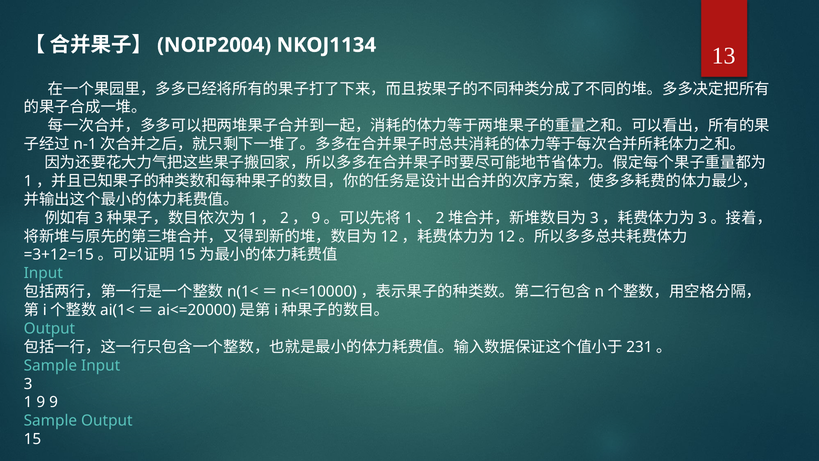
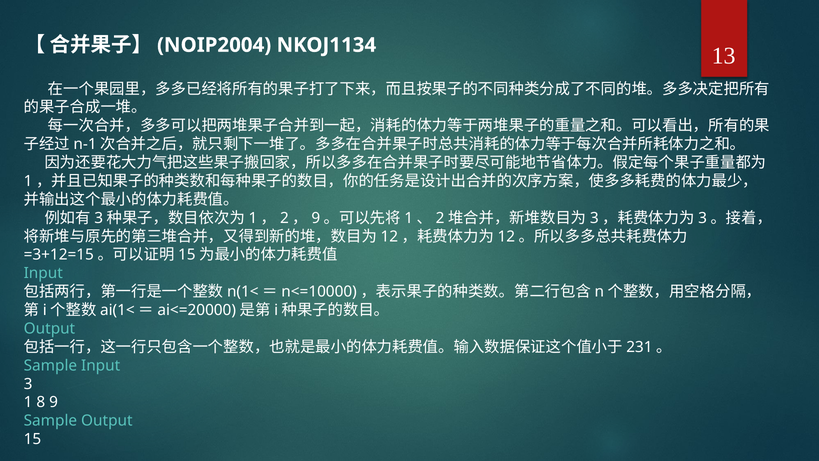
1 9: 9 -> 8
